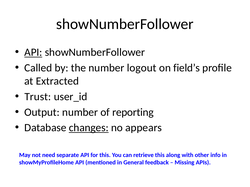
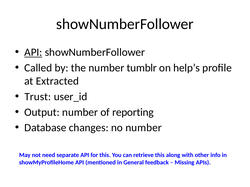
logout: logout -> tumblr
field’s: field’s -> help’s
changes underline: present -> none
no appears: appears -> number
